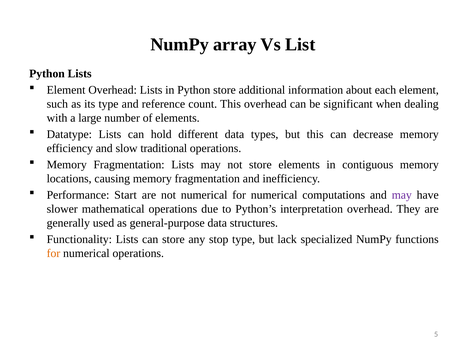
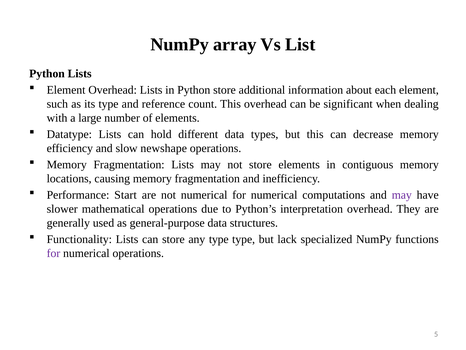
traditional: traditional -> newshape
any stop: stop -> type
for at (53, 253) colour: orange -> purple
